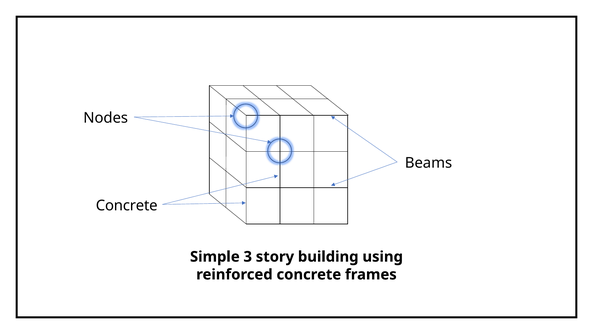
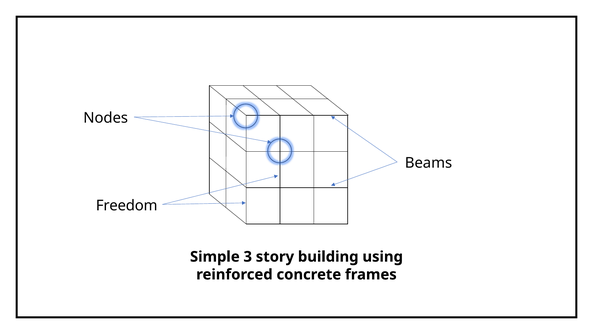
Concrete at (127, 205): Concrete -> Freedom
